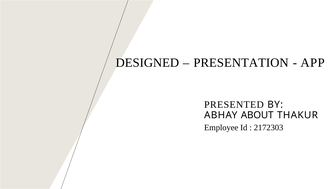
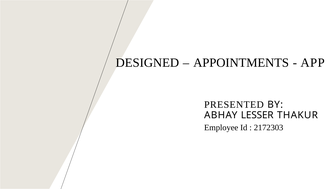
PRESENTATION: PRESENTATION -> APPOINTMENTS
ABOUT: ABOUT -> LESSER
